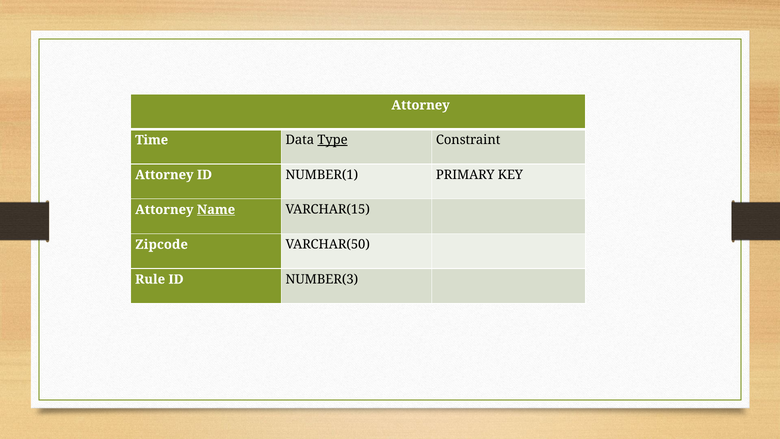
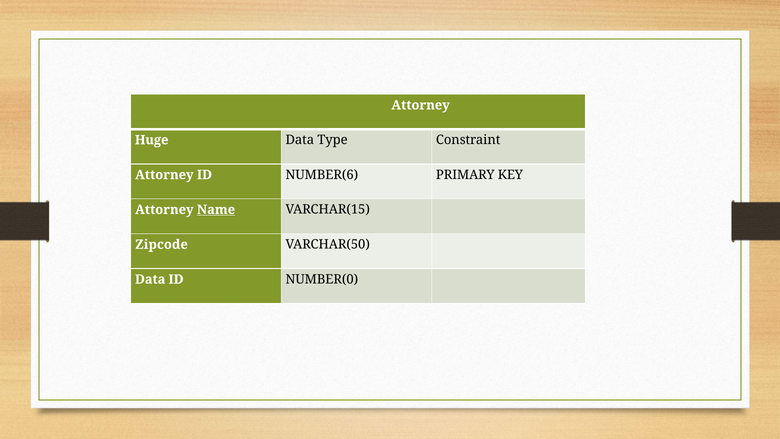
Time: Time -> Huge
Type underline: present -> none
NUMBER(1: NUMBER(1 -> NUMBER(6
Rule at (150, 279): Rule -> Data
NUMBER(3: NUMBER(3 -> NUMBER(0
